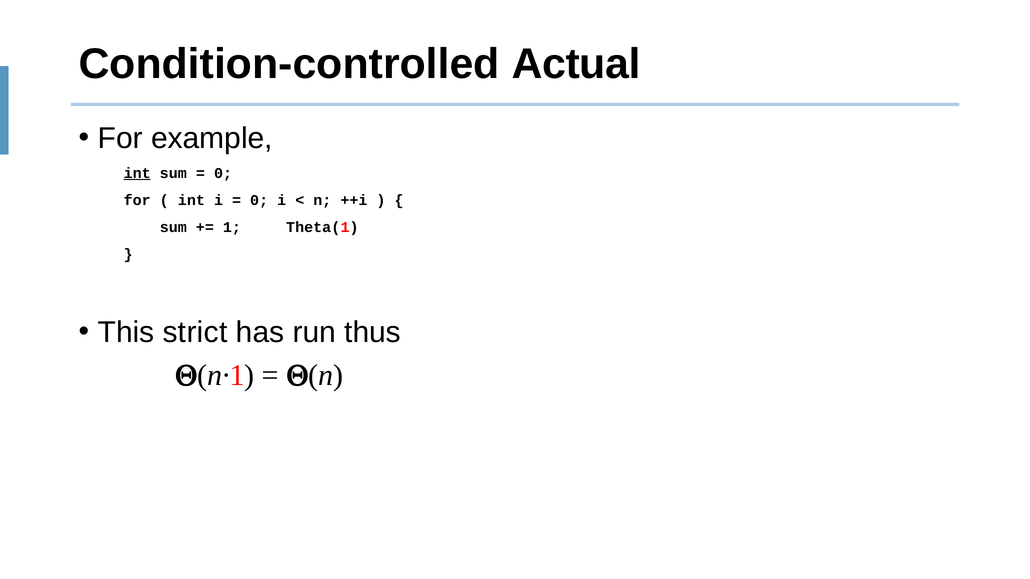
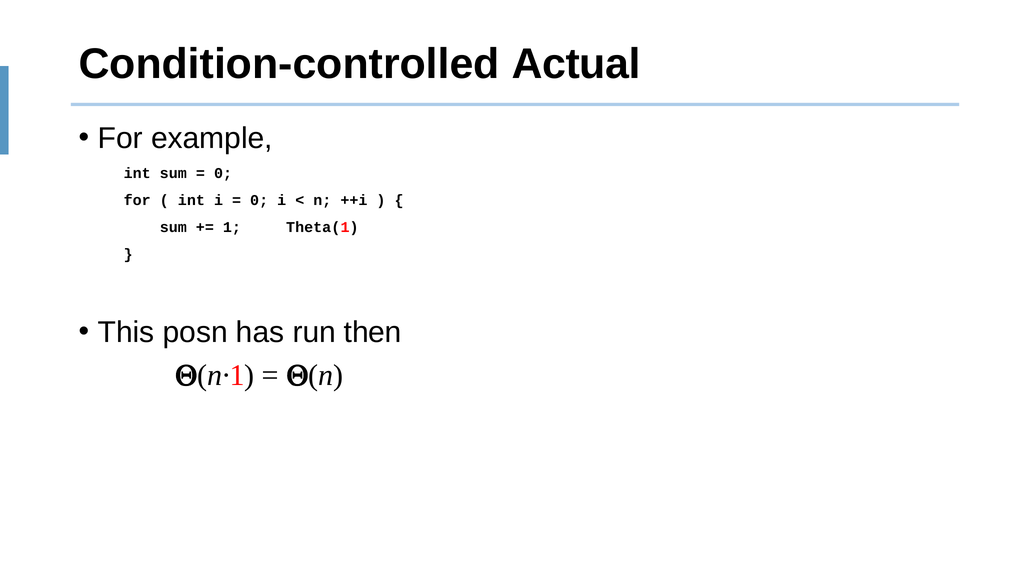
int at (137, 173) underline: present -> none
strict: strict -> posn
thus: thus -> then
